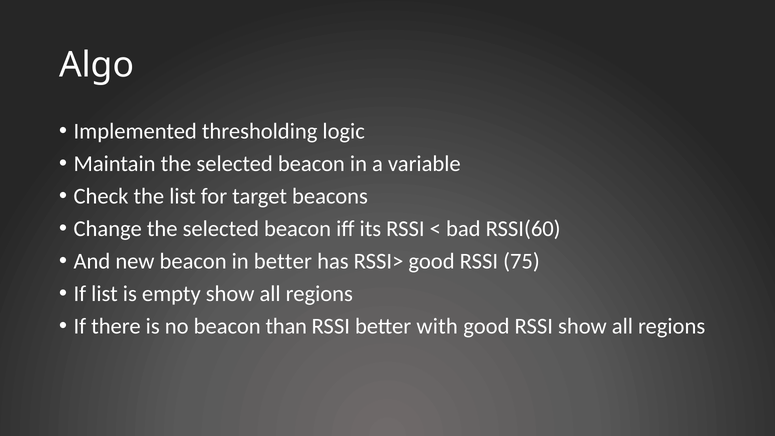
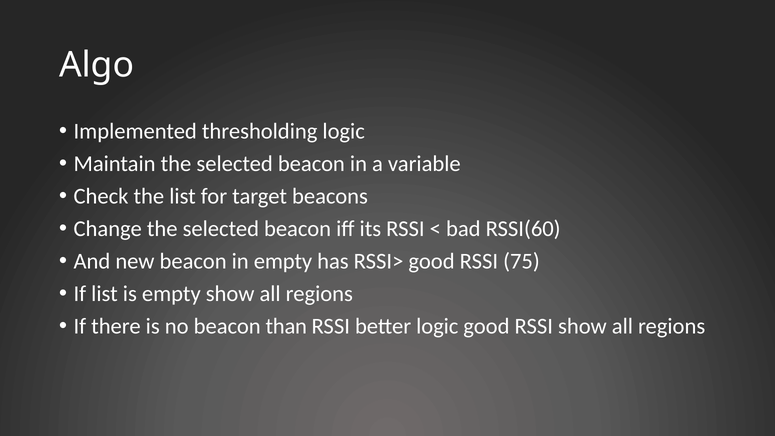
in better: better -> empty
better with: with -> logic
